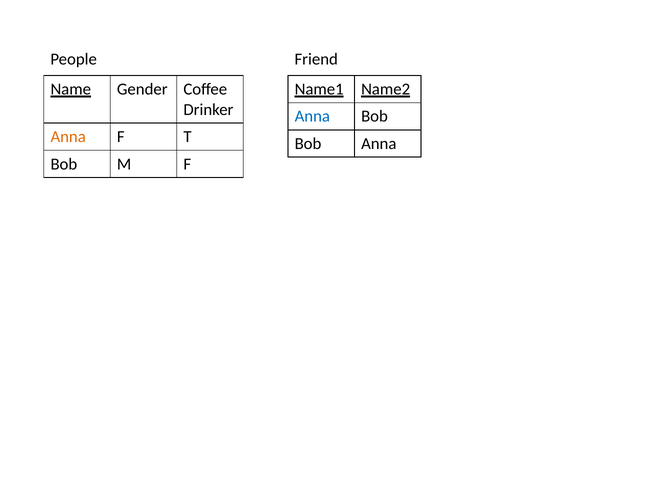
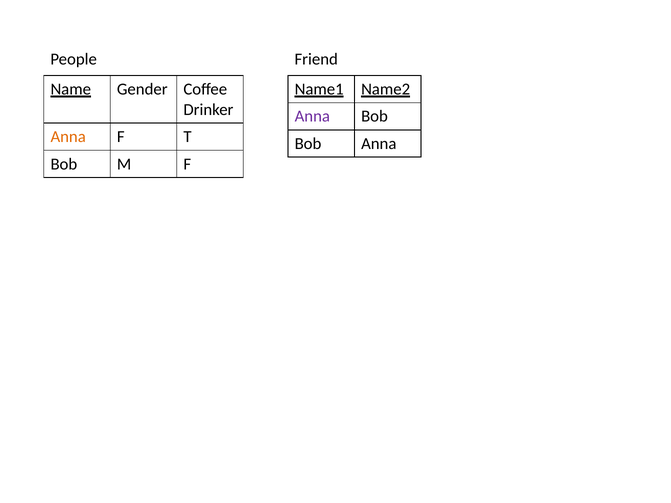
Anna at (312, 117) colour: blue -> purple
